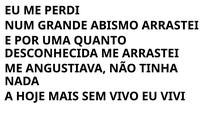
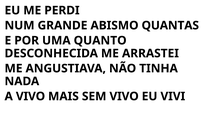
ABISMO ARRASTEI: ARRASTEI -> QUANTAS
A HOJE: HOJE -> VIVO
